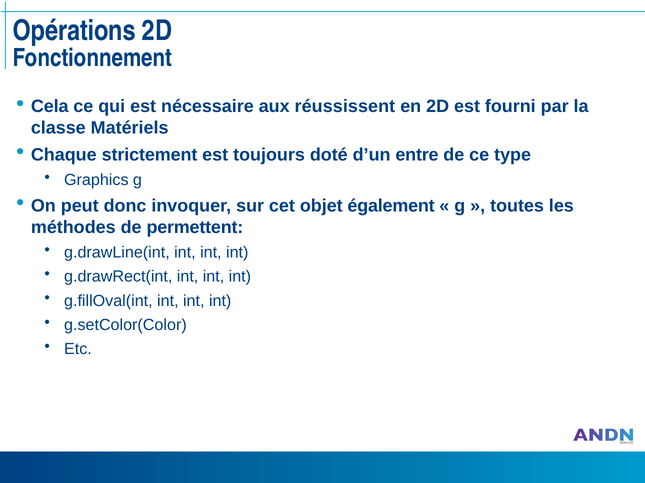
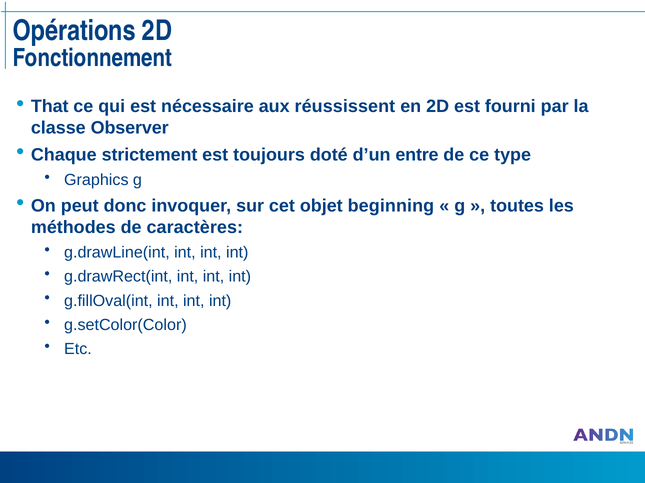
Cela: Cela -> That
Matériels: Matériels -> Observer
également: également -> beginning
permettent: permettent -> caractères
